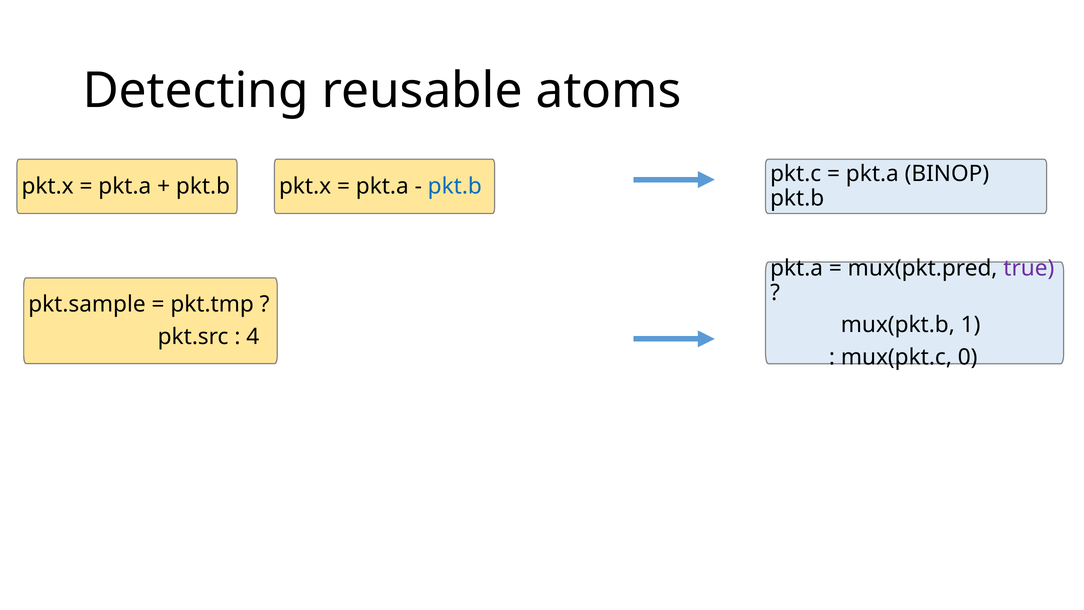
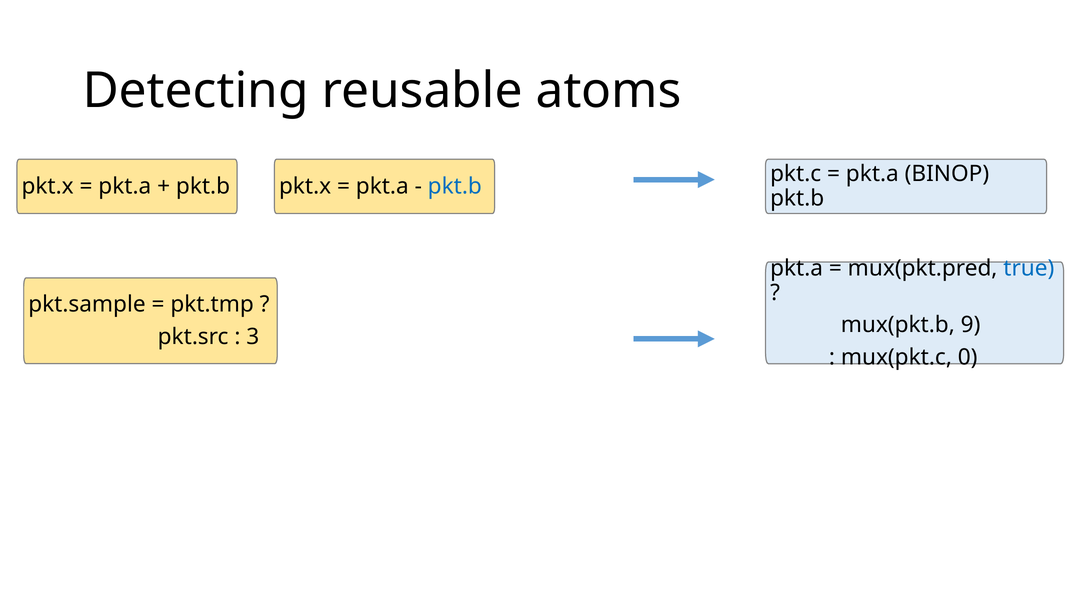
true colour: purple -> blue
1: 1 -> 9
4: 4 -> 3
